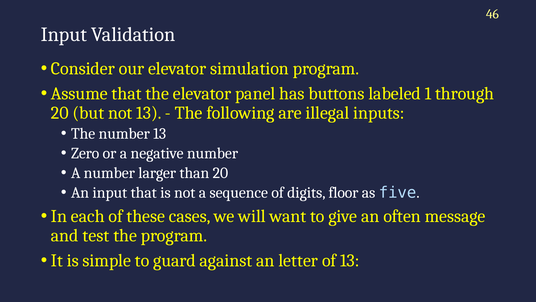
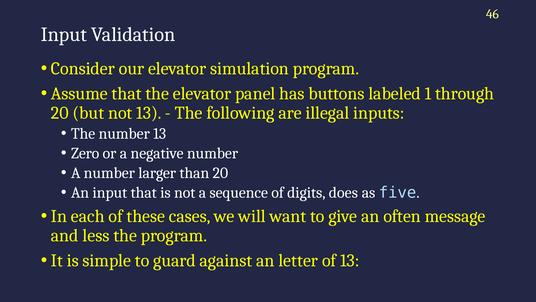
floor: floor -> does
test: test -> less
